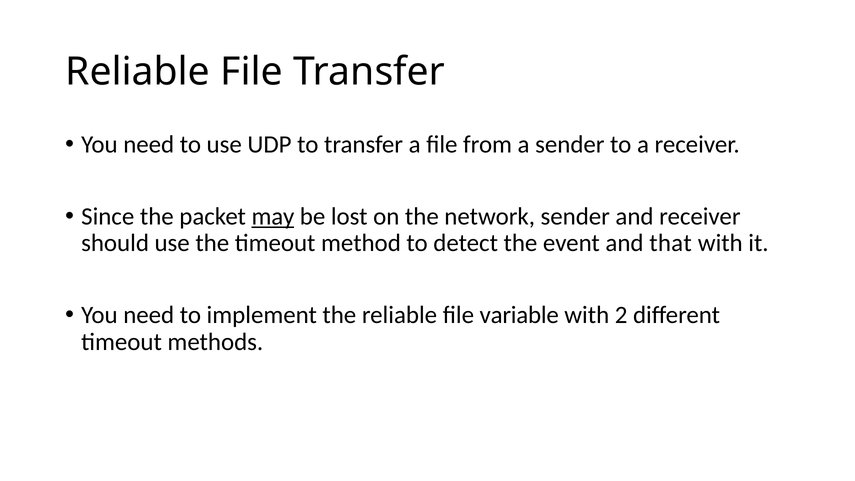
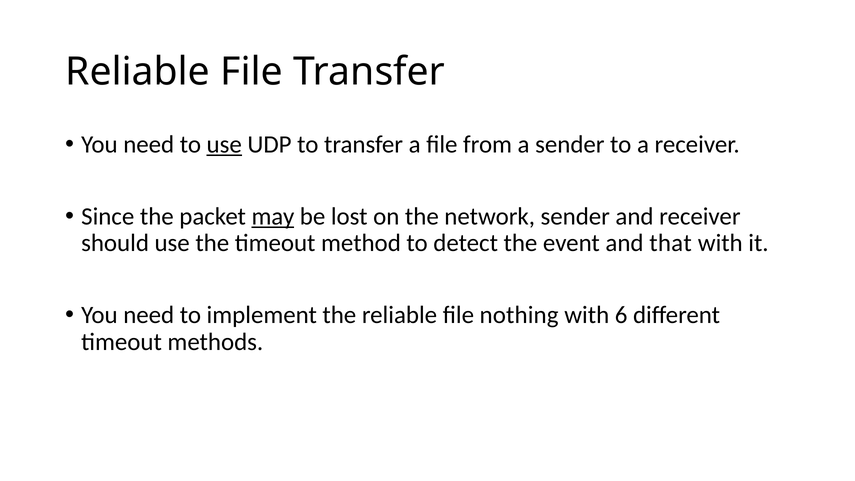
use at (224, 145) underline: none -> present
variable: variable -> nothing
2: 2 -> 6
